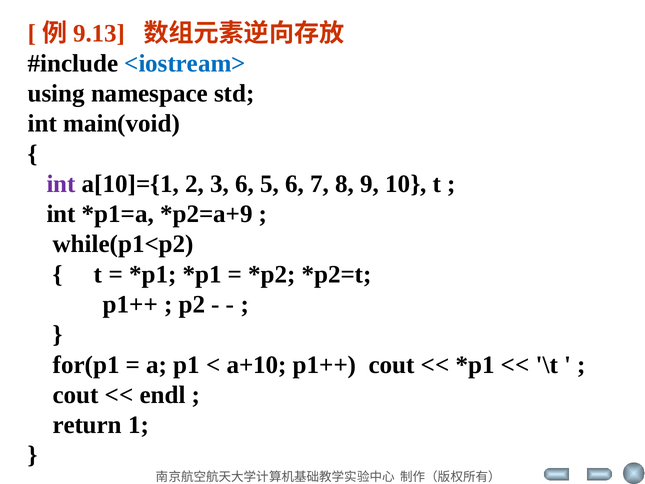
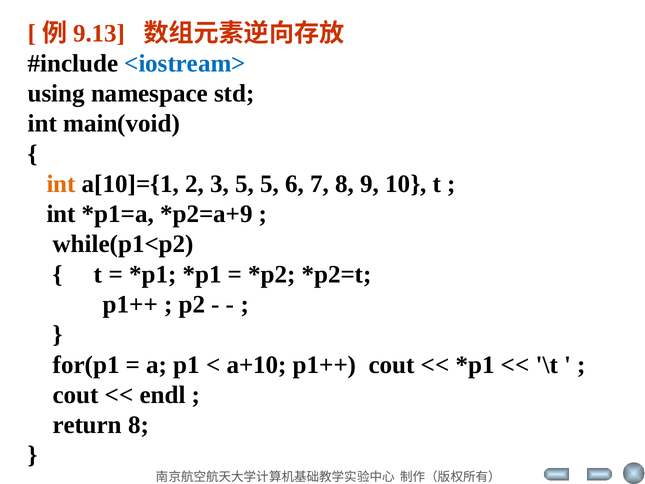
int at (61, 184) colour: purple -> orange
3 6: 6 -> 5
return 1: 1 -> 8
